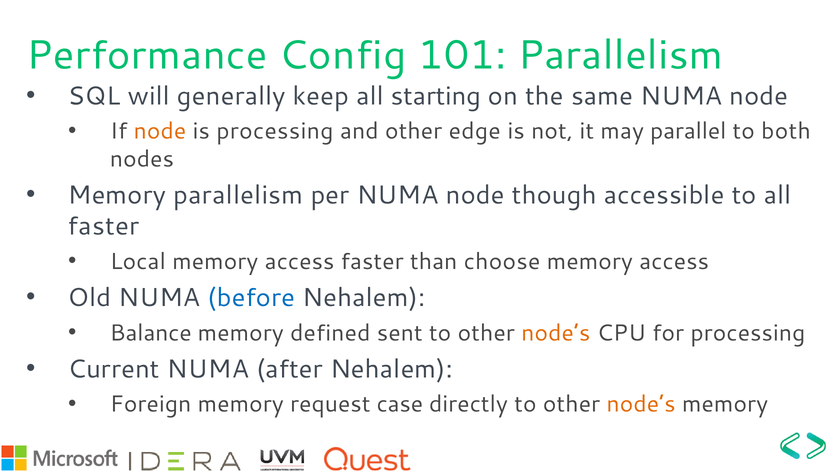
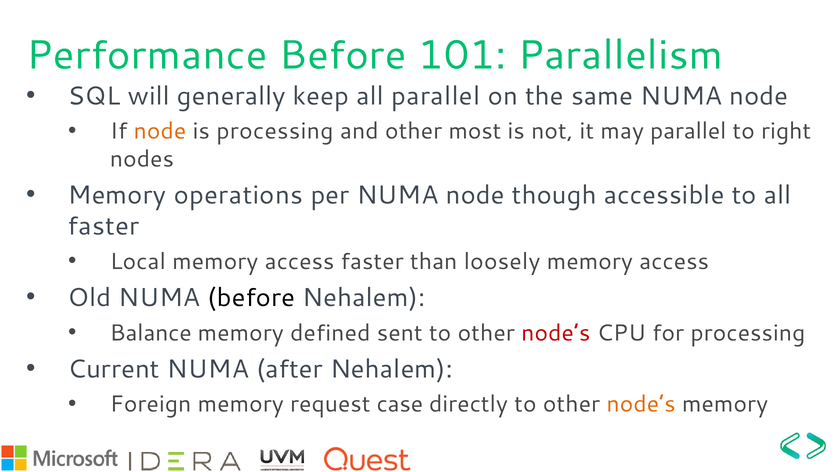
Performance Config: Config -> Before
all starting: starting -> parallel
edge: edge -> most
both: both -> right
Memory parallelism: parallelism -> operations
choose: choose -> loosely
before at (251, 298) colour: blue -> black
node’s at (556, 333) colour: orange -> red
